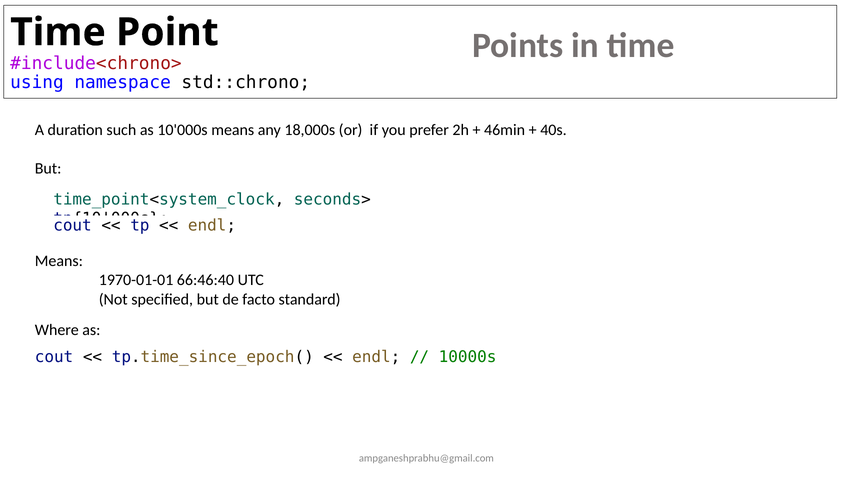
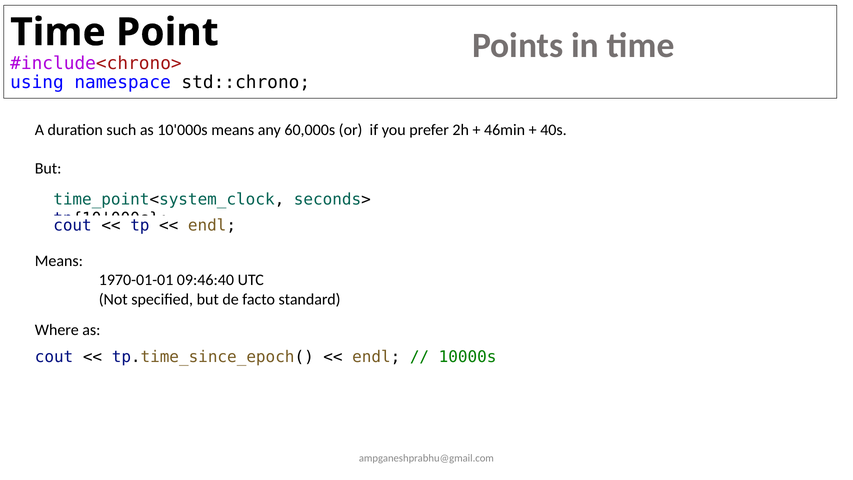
18,000s: 18,000s -> 60,000s
66:46:40: 66:46:40 -> 09:46:40
